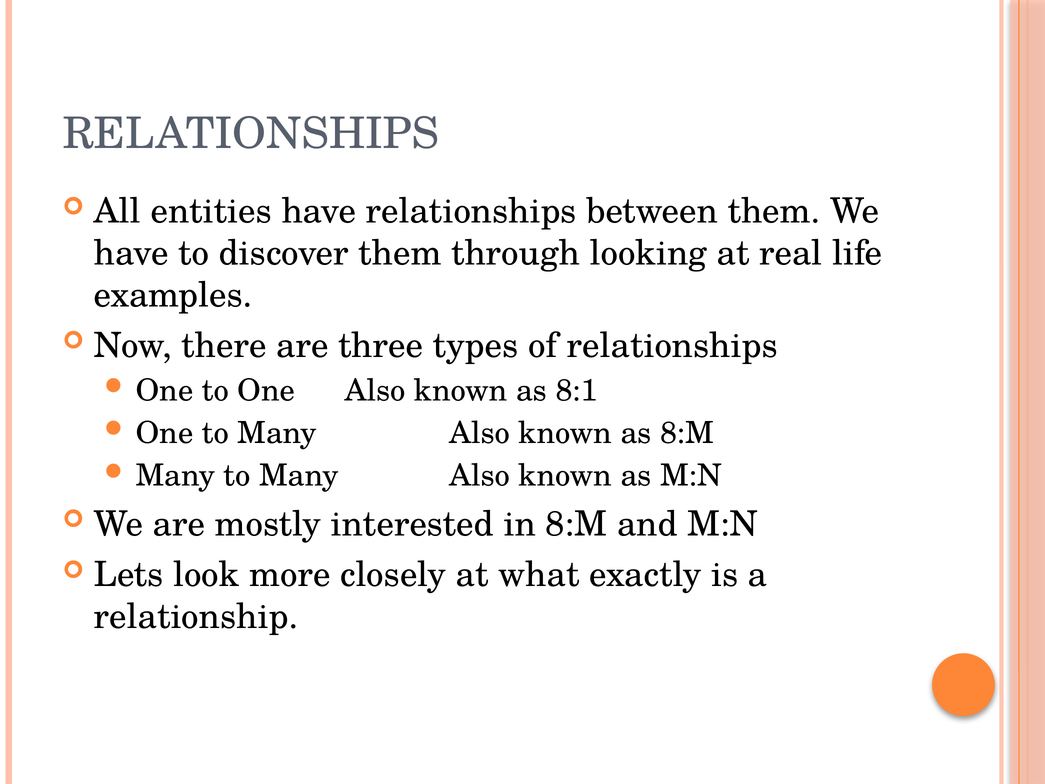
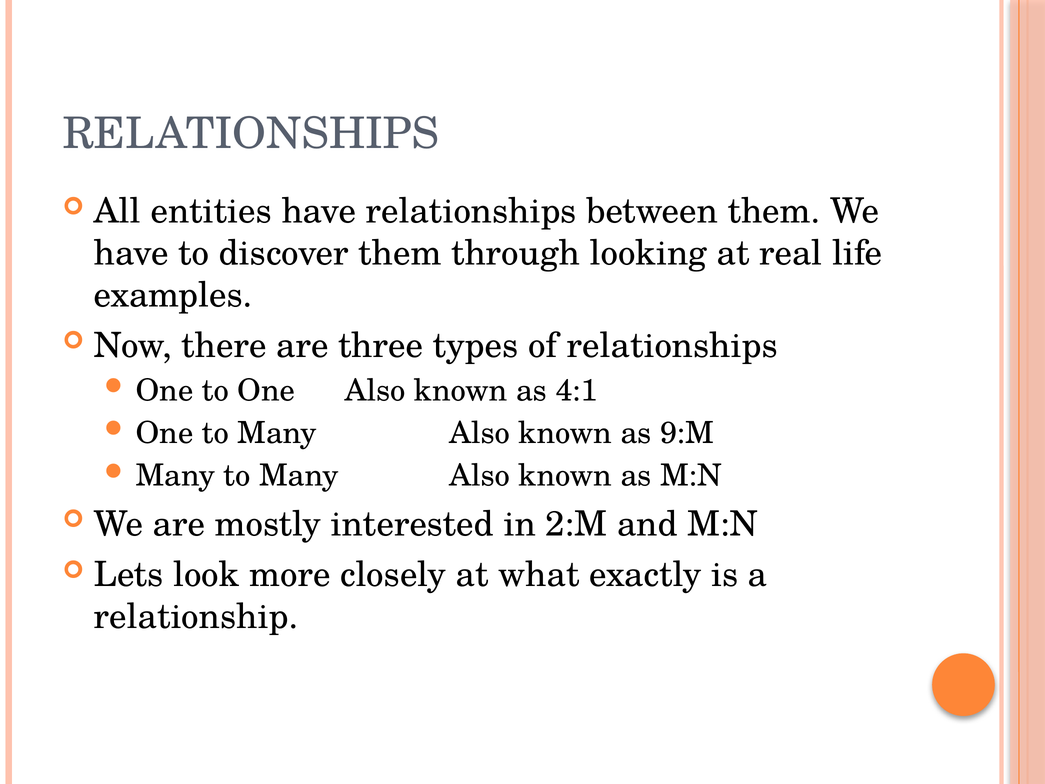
8:1: 8:1 -> 4:1
as 8:M: 8:M -> 9:M
in 8:M: 8:M -> 2:M
